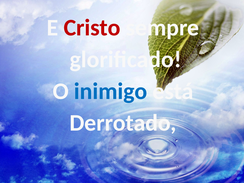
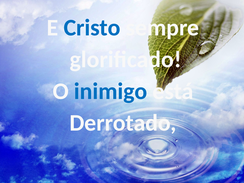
Cristo colour: red -> blue
